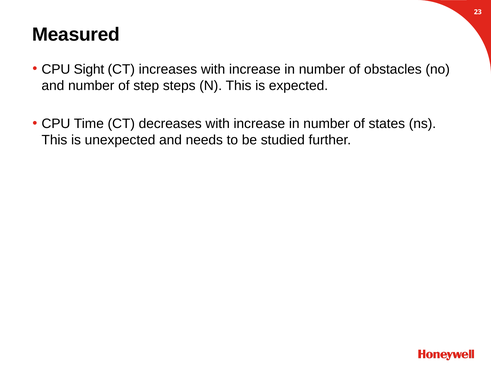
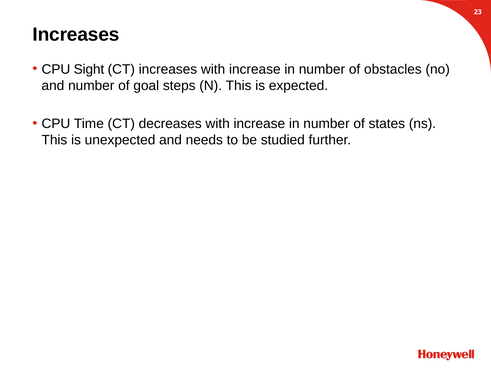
Measured at (76, 34): Measured -> Increases
step: step -> goal
